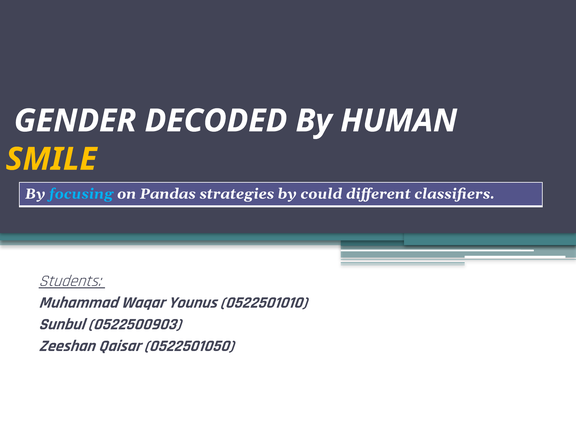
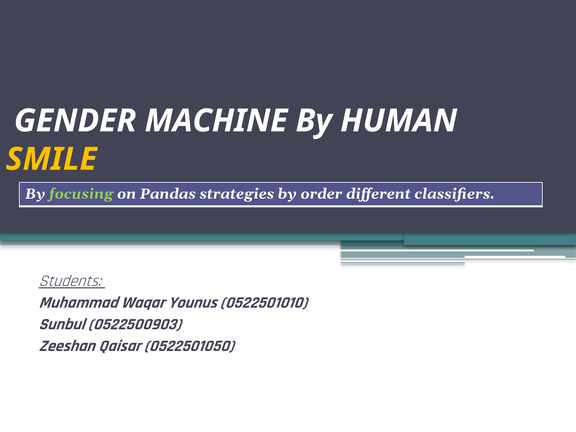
DECODED: DECODED -> MACHINE
focusing colour: light blue -> light green
could: could -> order
